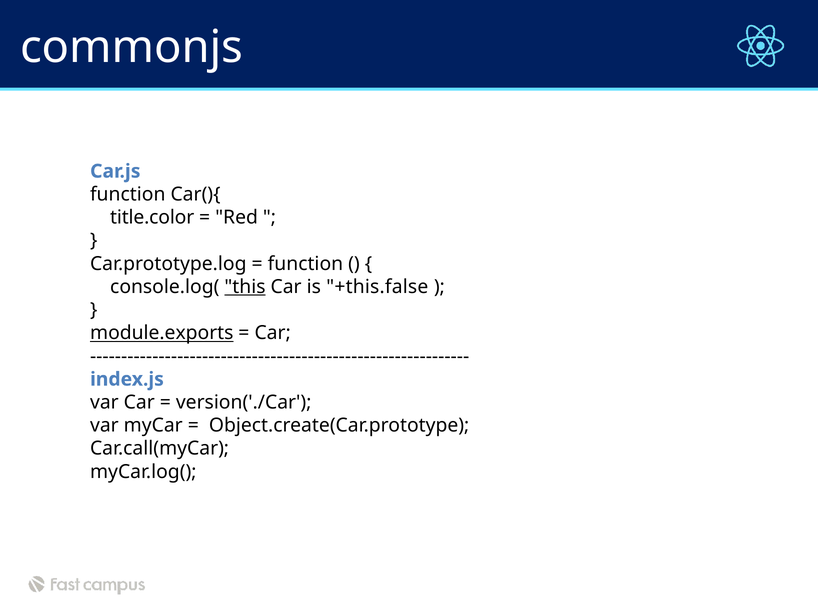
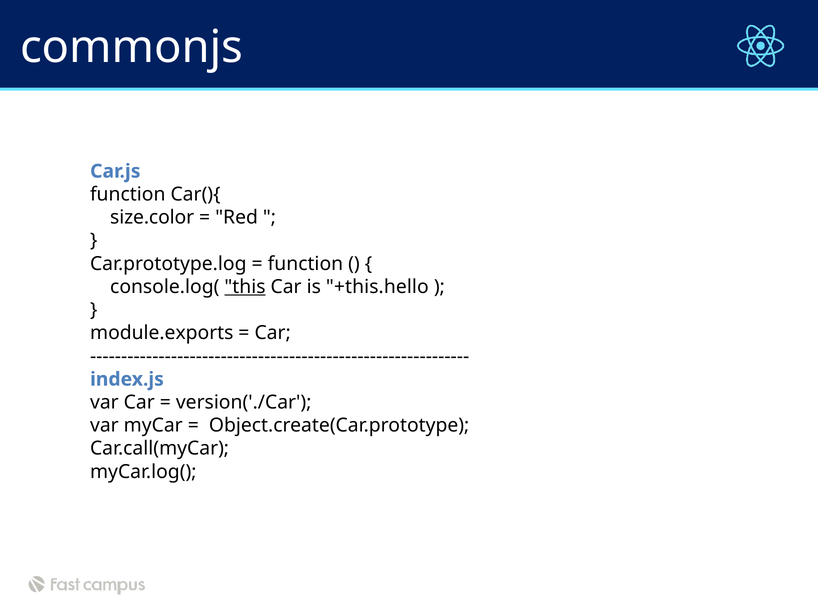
title.color: title.color -> size.color
+this.false: +this.false -> +this.hello
module.exports underline: present -> none
